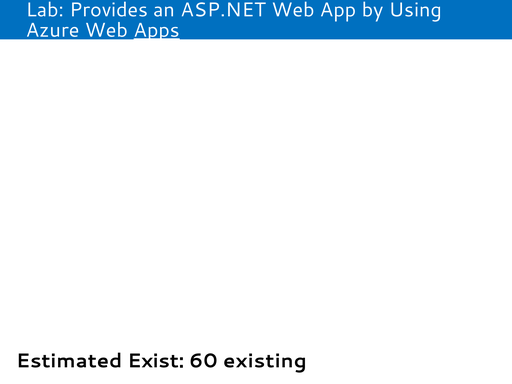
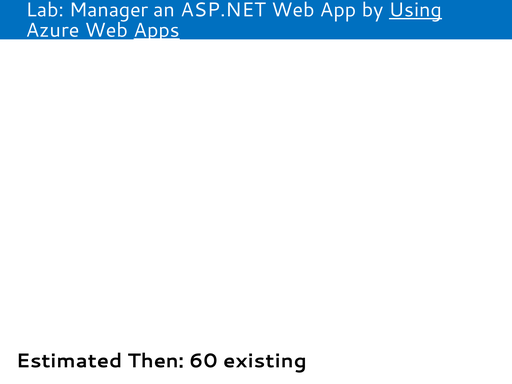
Provides: Provides -> Manager
Using underline: none -> present
Exist: Exist -> Then
